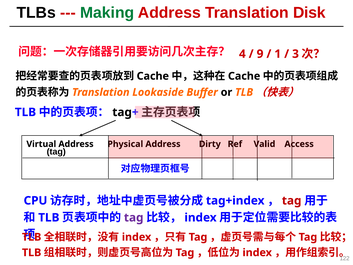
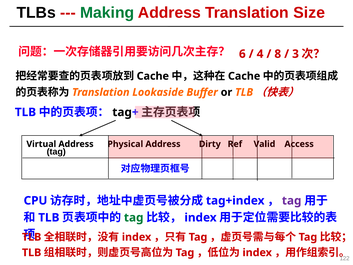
Disk: Disk -> Size
4: 4 -> 6
9: 9 -> 4
1: 1 -> 8
tag at (292, 200) colour: red -> purple
tag at (134, 217) colour: purple -> green
